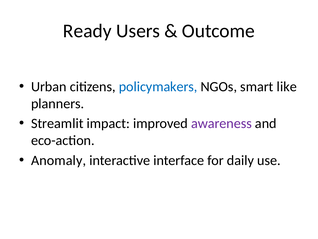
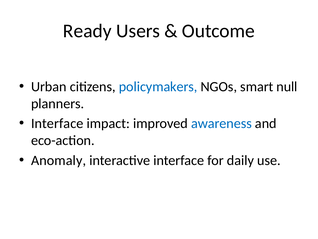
like: like -> null
Streamlit at (57, 123): Streamlit -> Interface
awareness colour: purple -> blue
